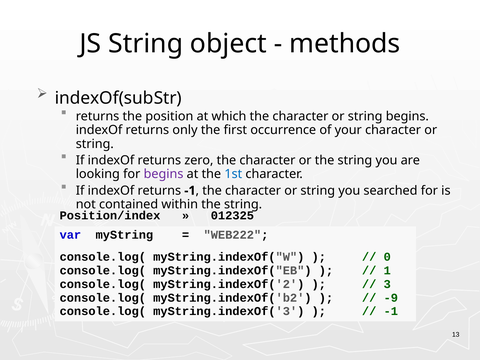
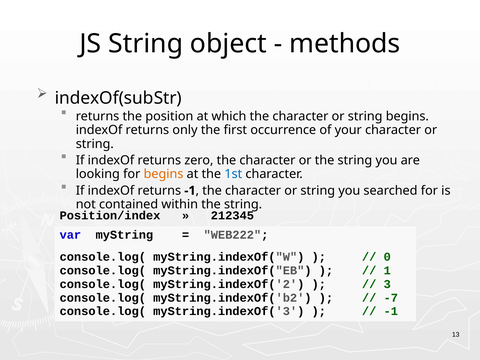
begins at (164, 174) colour: purple -> orange
012325: 012325 -> 212345
-9: -9 -> -7
